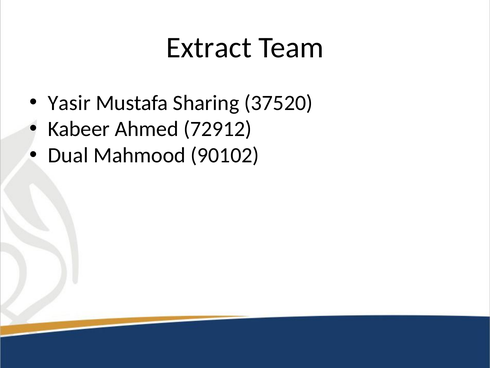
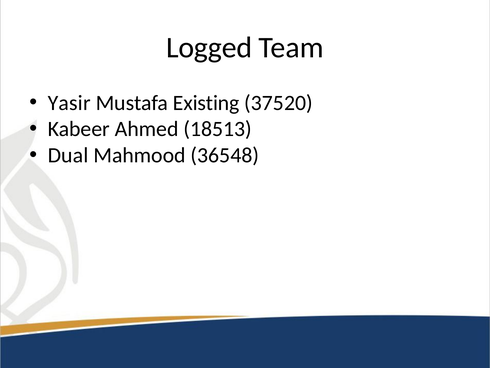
Extract: Extract -> Logged
Sharing: Sharing -> Existing
72912: 72912 -> 18513
90102: 90102 -> 36548
